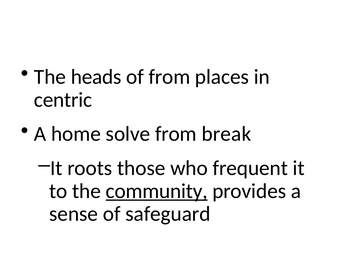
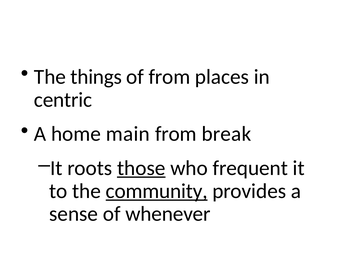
heads: heads -> things
solve: solve -> main
those underline: none -> present
safeguard: safeguard -> whenever
